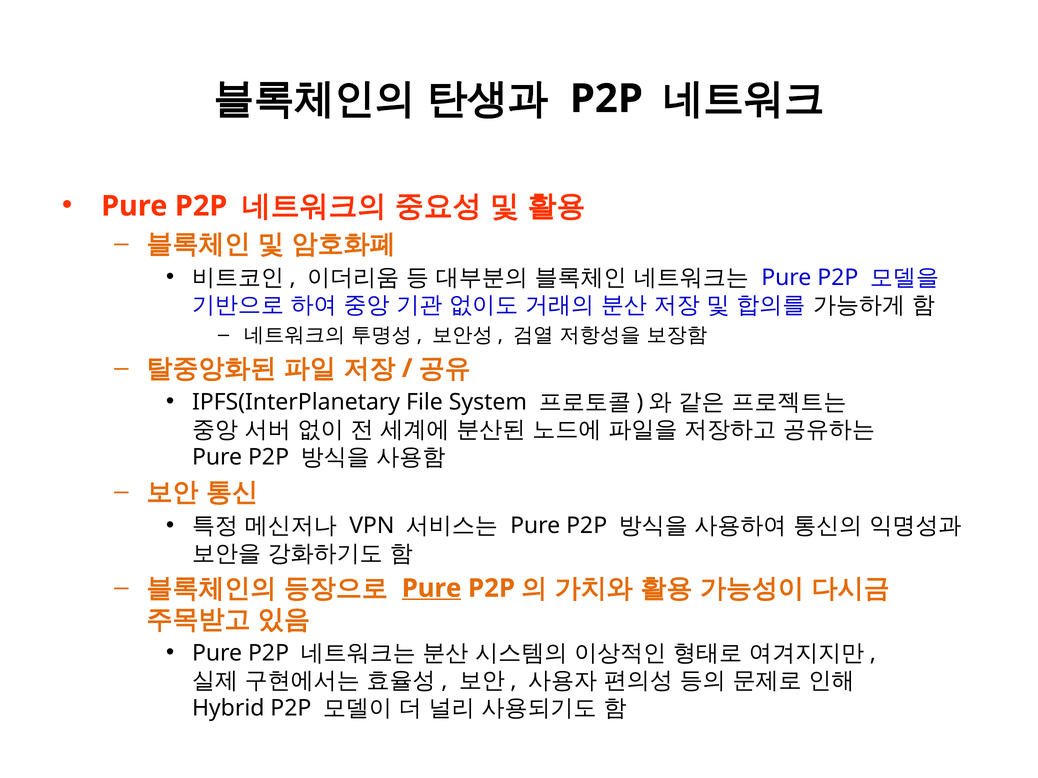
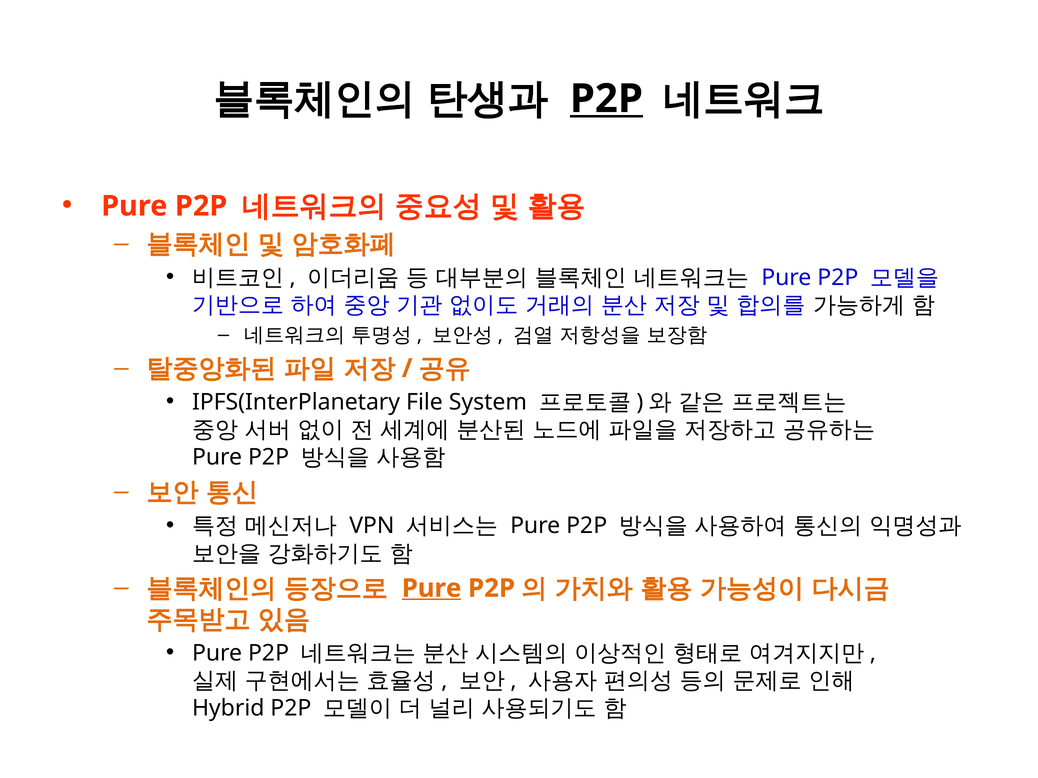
P2P at (606, 99) underline: none -> present
